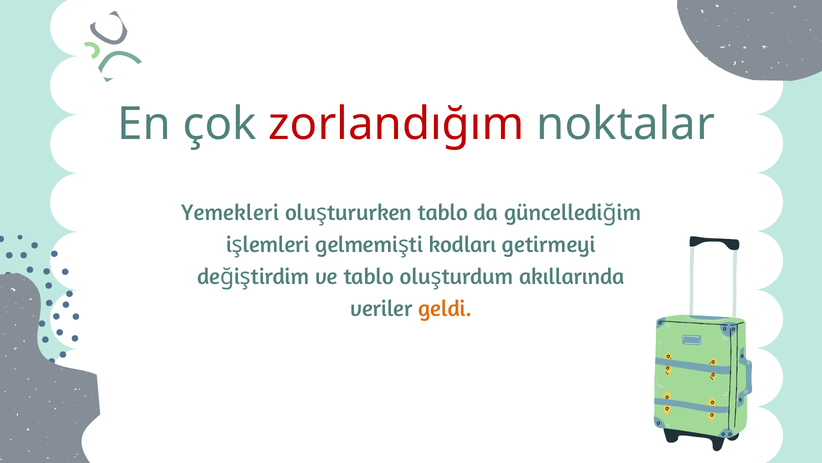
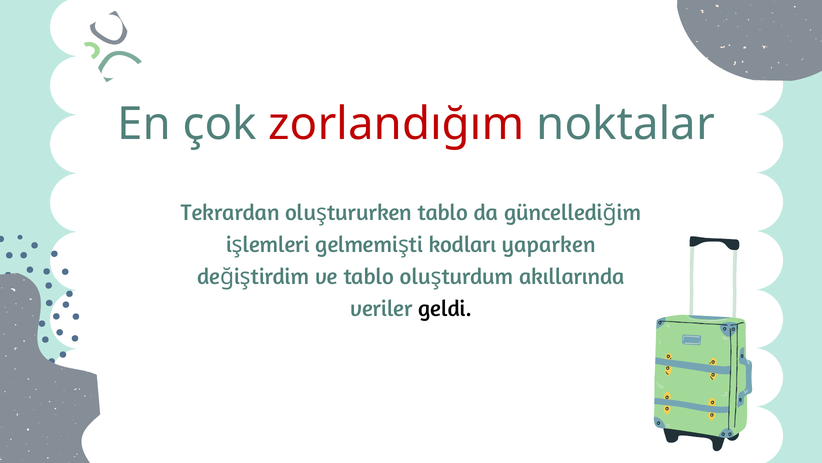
Yemekleri: Yemekleri -> Tekrardan
getirmeyi: getirmeyi -> yaparken
geldi colour: orange -> black
